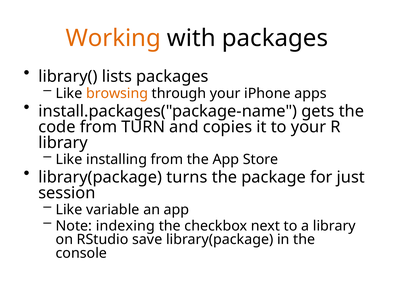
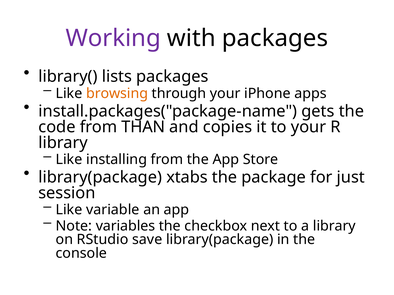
Working colour: orange -> purple
TURN: TURN -> THAN
turns: turns -> xtabs
indexing: indexing -> variables
